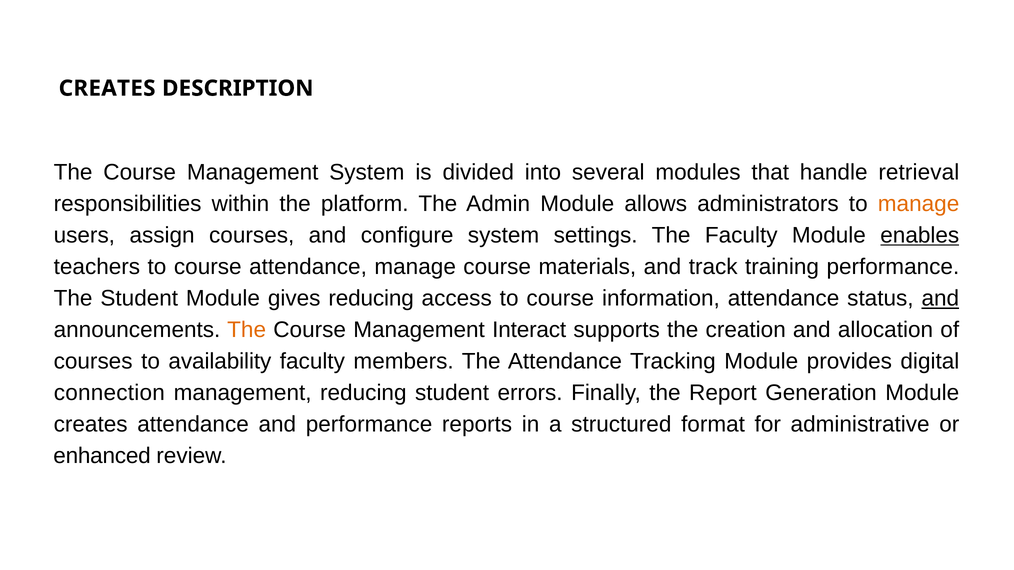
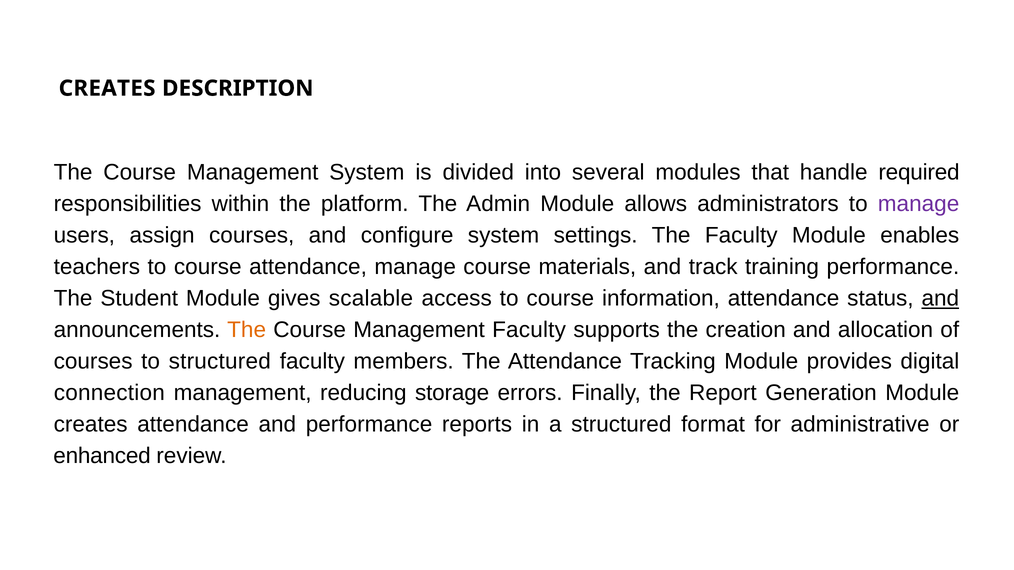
retrieval: retrieval -> required
manage at (919, 204) colour: orange -> purple
enables underline: present -> none
gives reducing: reducing -> scalable
Management Interact: Interact -> Faculty
to availability: availability -> structured
reducing student: student -> storage
